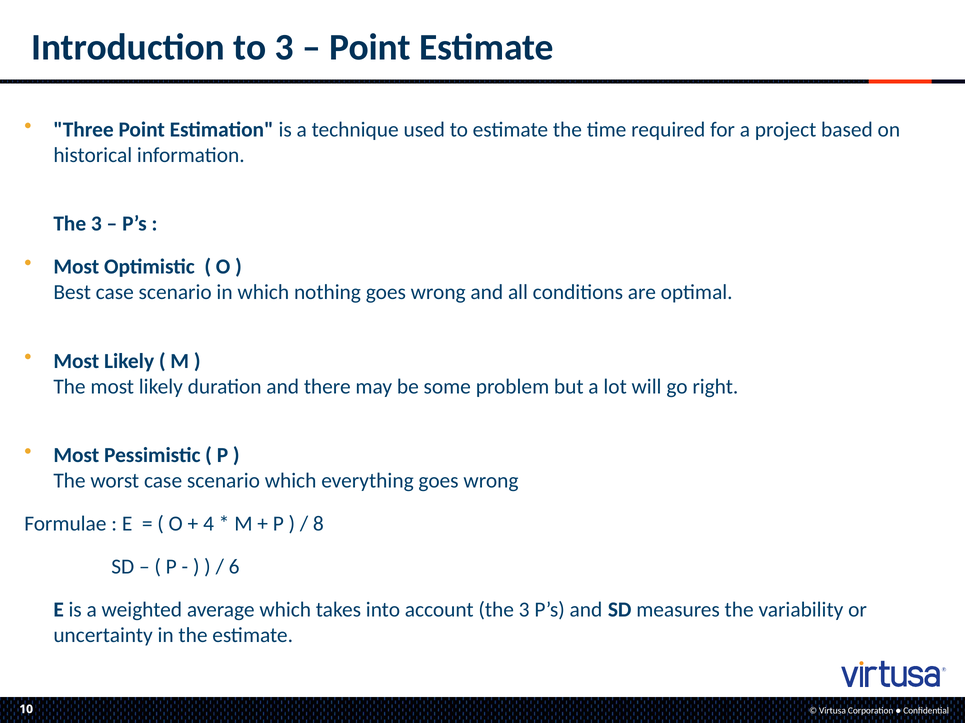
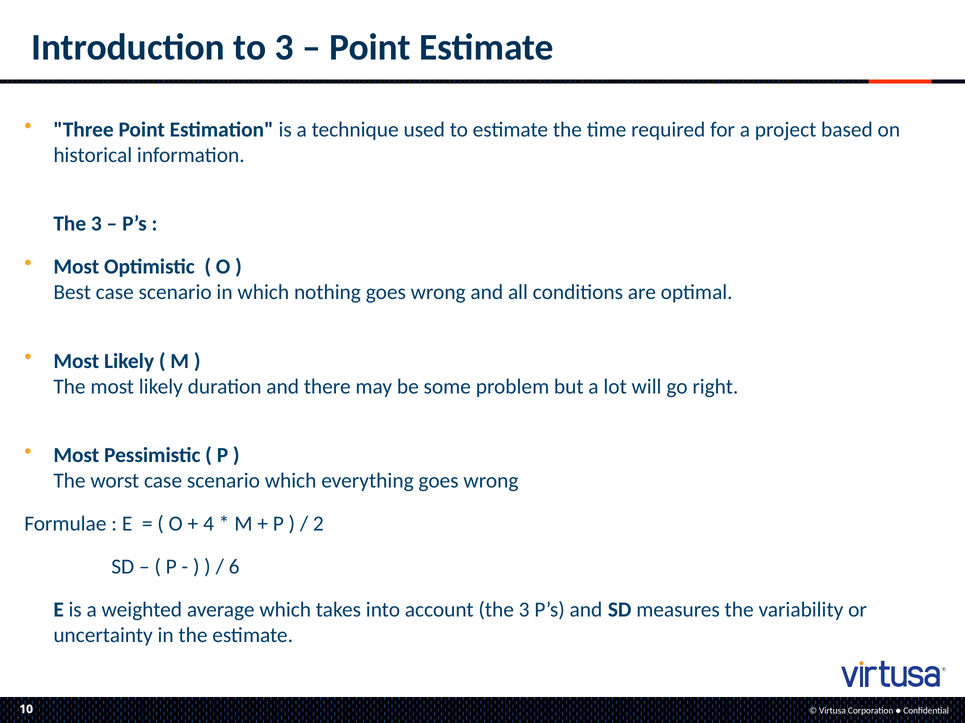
8: 8 -> 2
